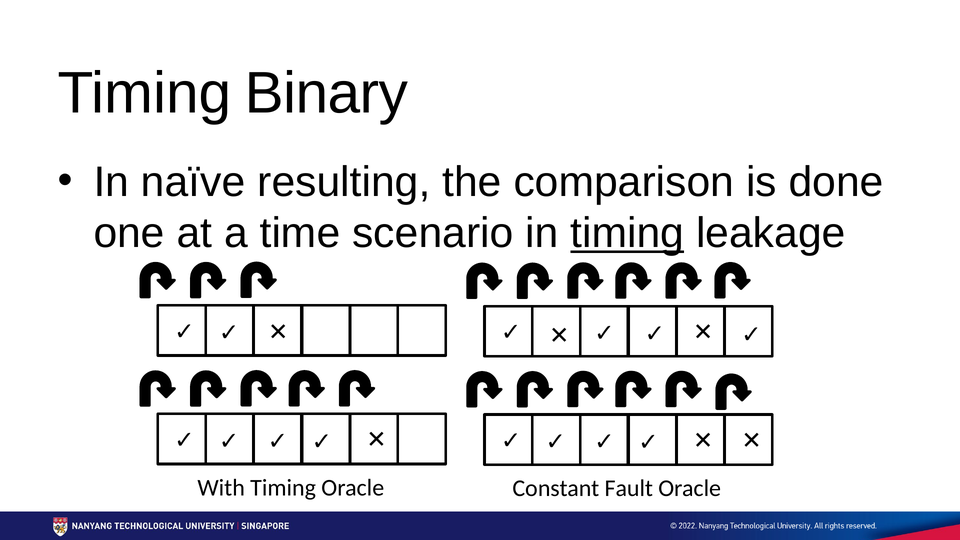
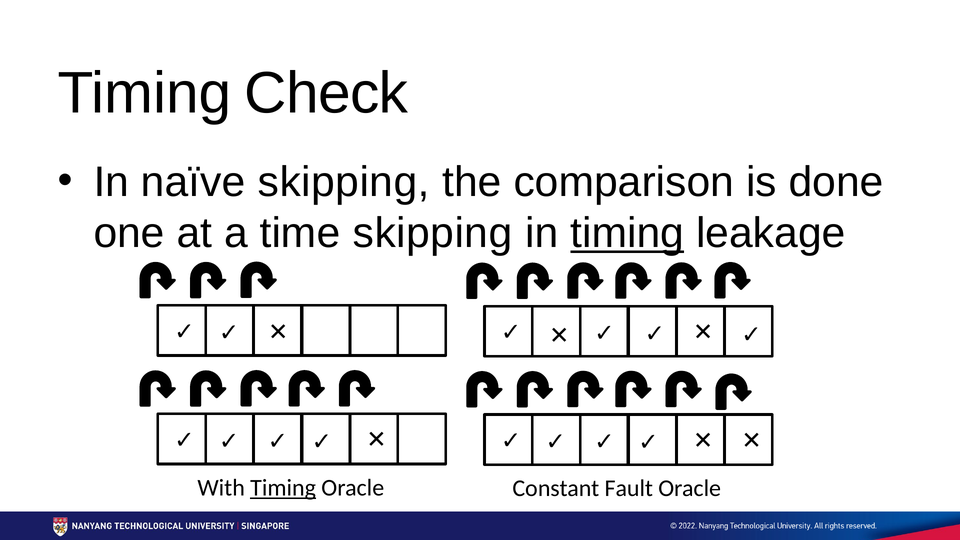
Binary: Binary -> Check
naïve resulting: resulting -> skipping
time scenario: scenario -> skipping
Timing at (283, 488) underline: none -> present
